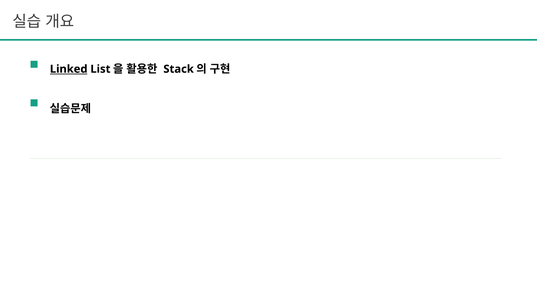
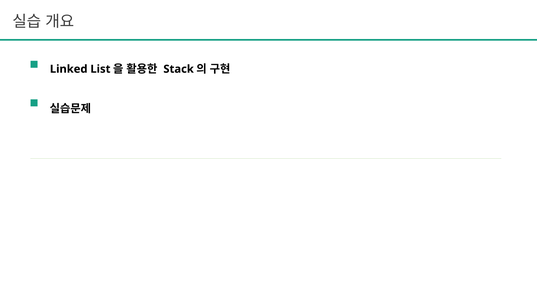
Linked underline: present -> none
